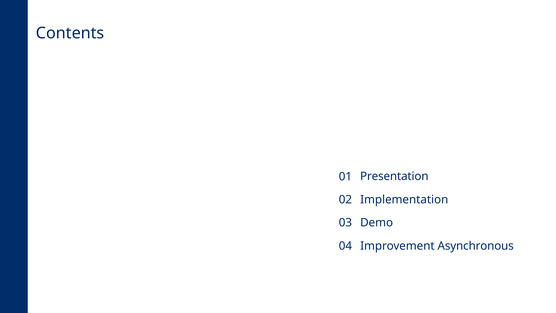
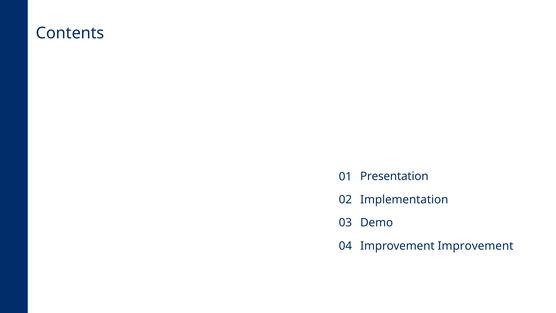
Improvement Asynchronous: Asynchronous -> Improvement
